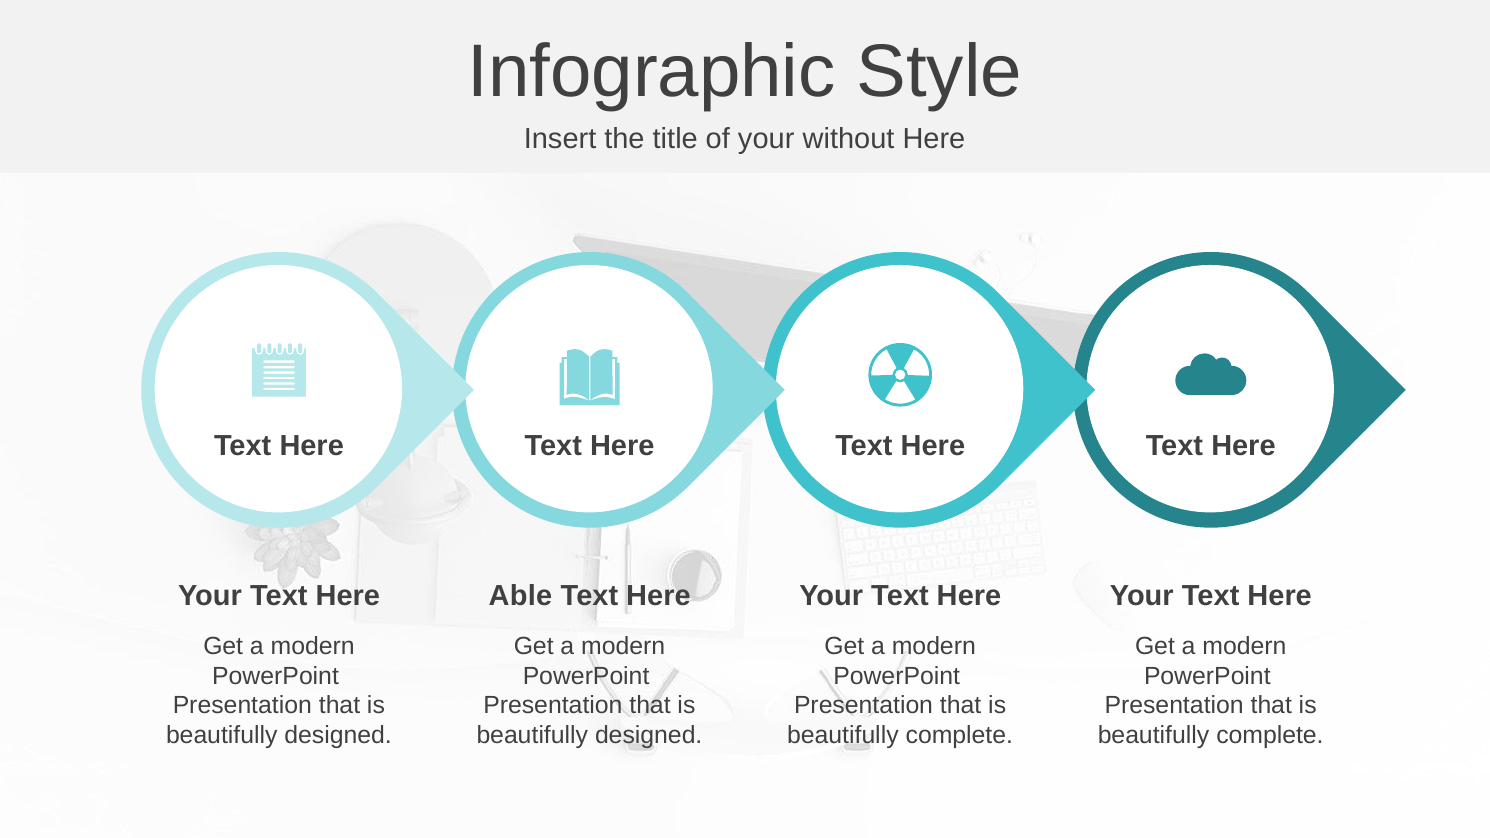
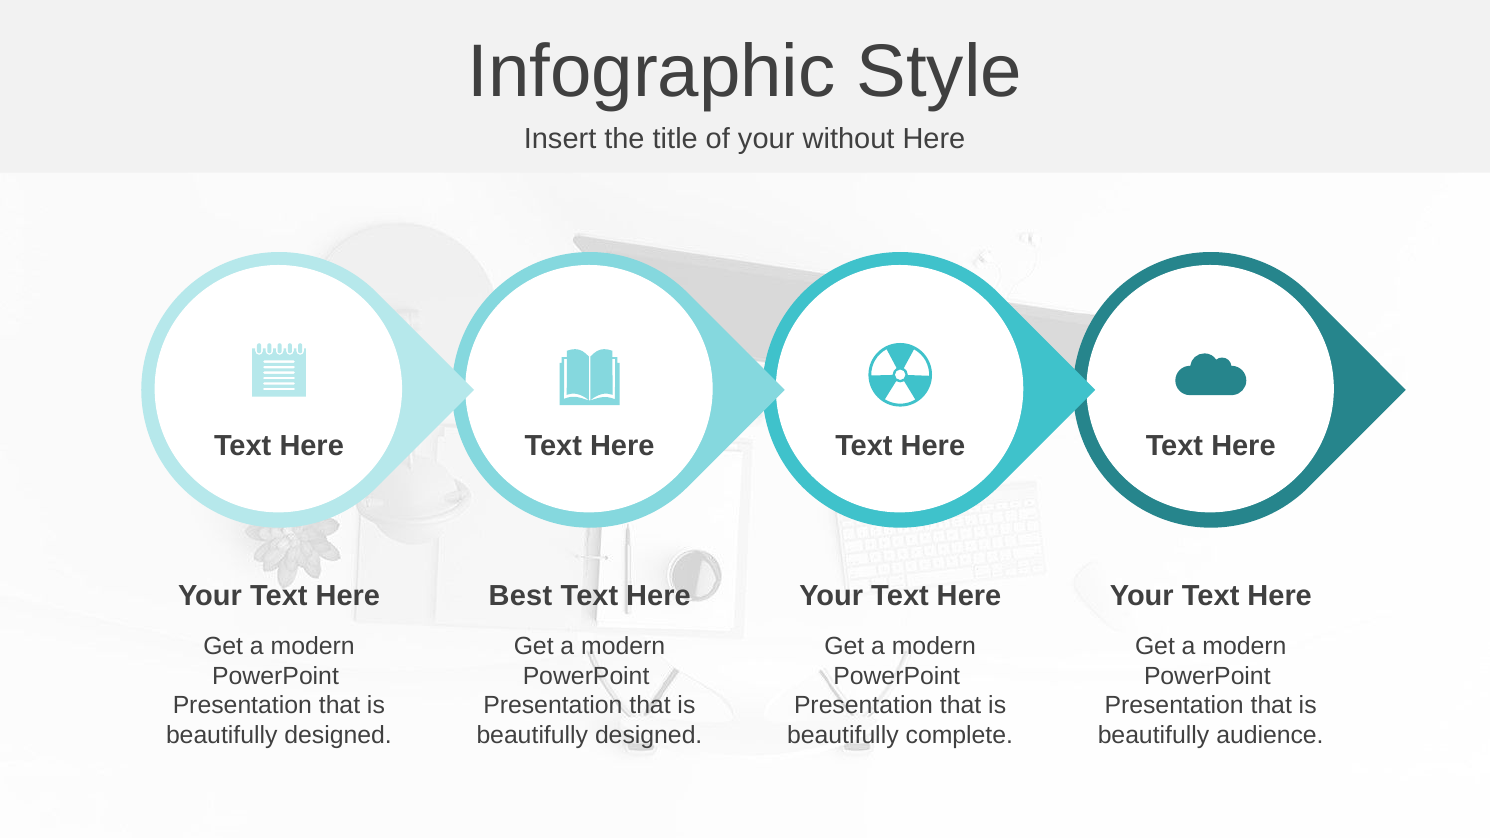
Able: Able -> Best
complete at (1270, 736): complete -> audience
